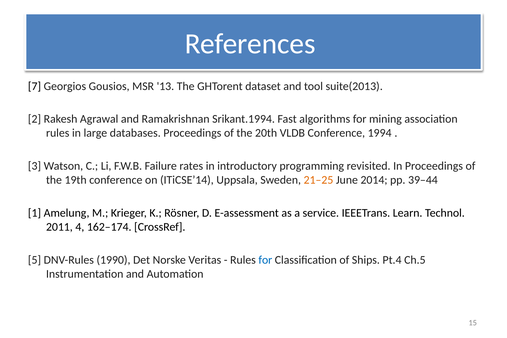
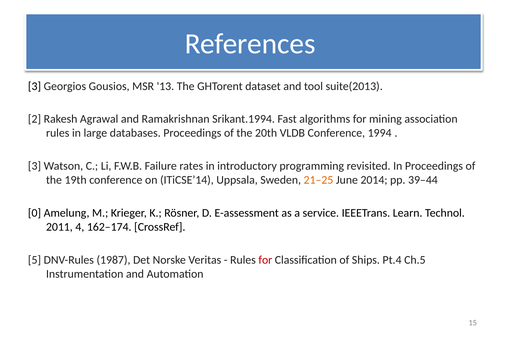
7 at (34, 86): 7 -> 3
1: 1 -> 0
1990: 1990 -> 1987
for at (265, 260) colour: blue -> red
